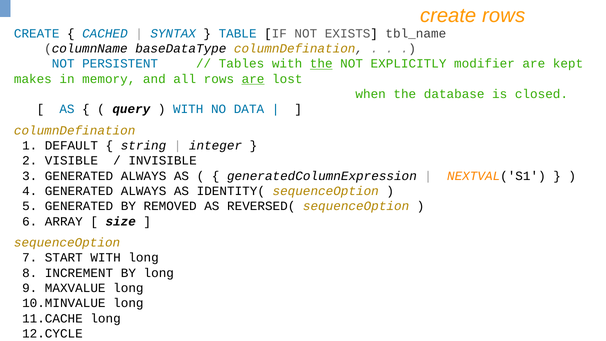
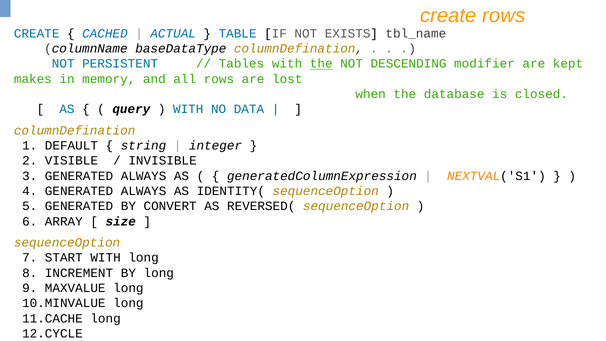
SYNTAX: SYNTAX -> ACTUAL
EXPLICITLY: EXPLICITLY -> DESCENDING
are at (253, 79) underline: present -> none
REMOVED: REMOVED -> CONVERT
